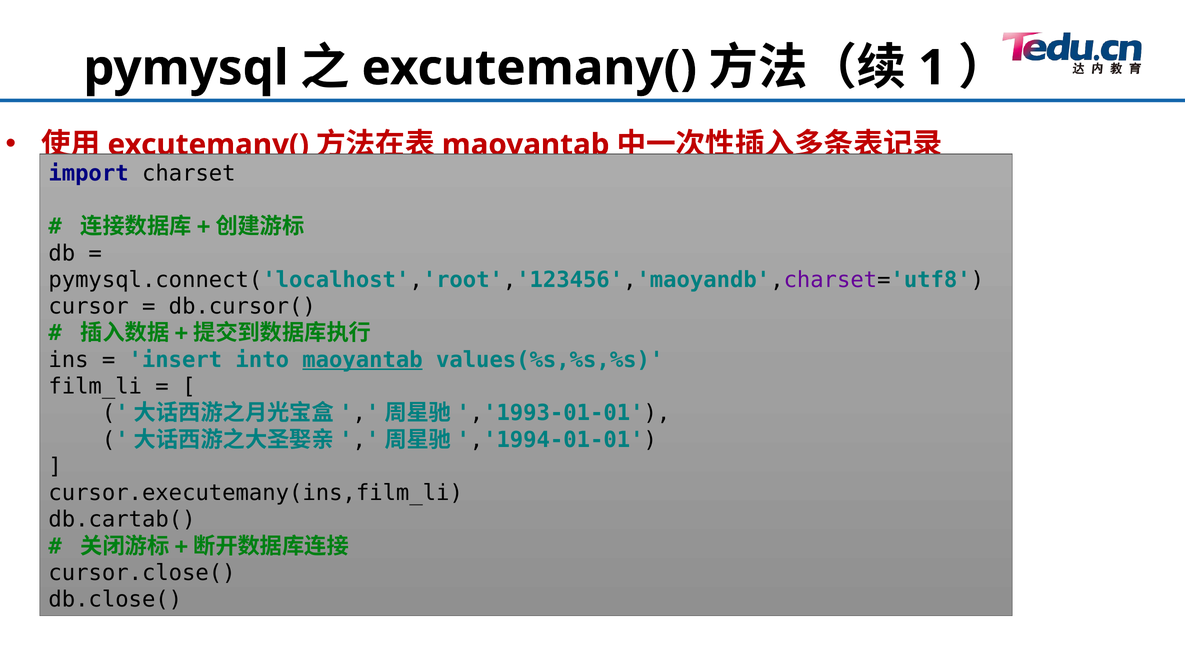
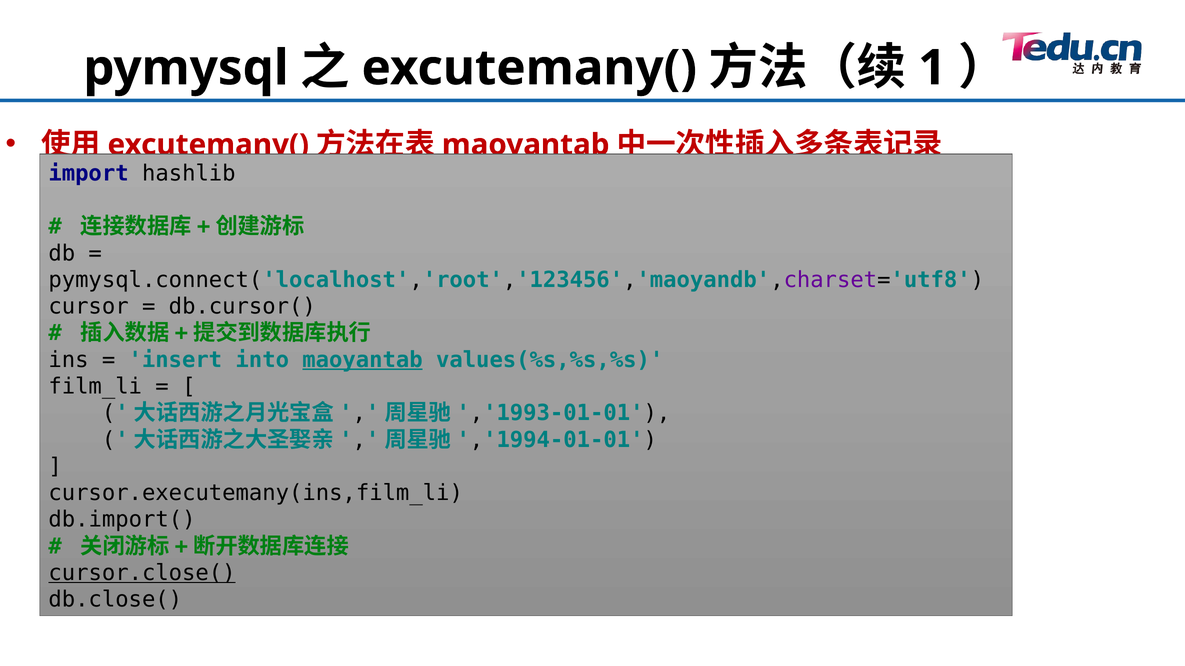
charset: charset -> hashlib
db.cartab(: db.cartab( -> db.import(
cursor.close( underline: none -> present
